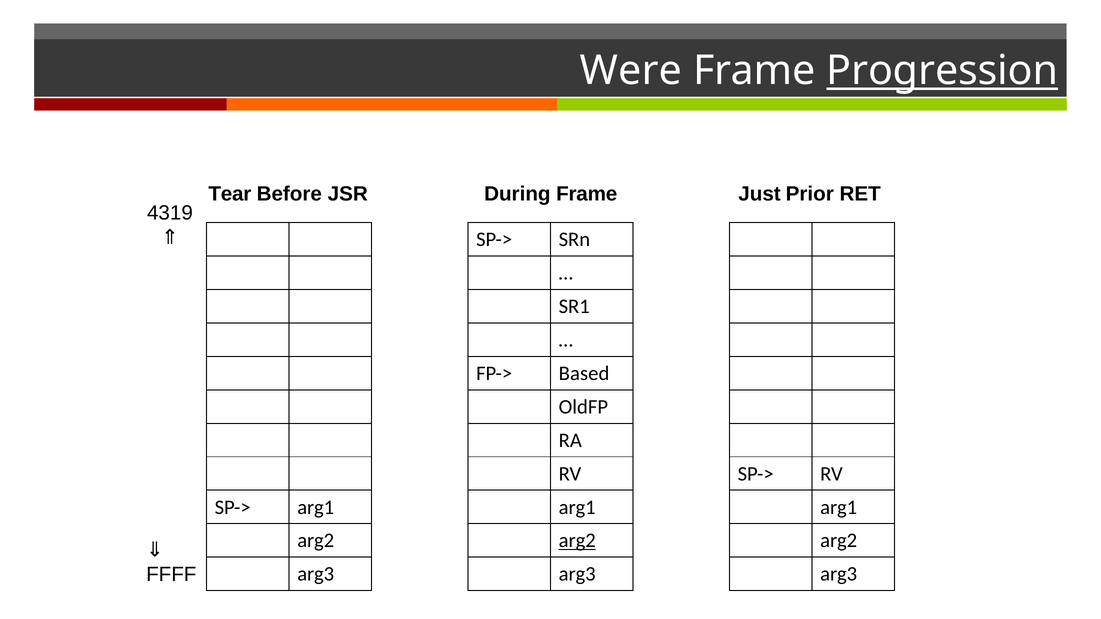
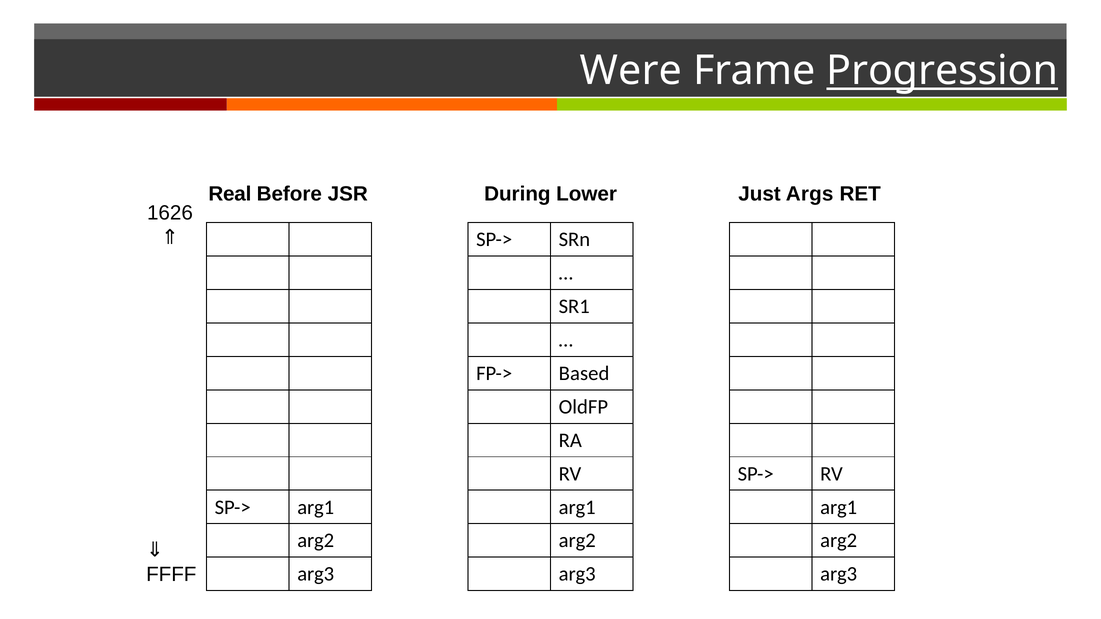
Tear: Tear -> Real
During Frame: Frame -> Lower
Prior: Prior -> Args
4319: 4319 -> 1626
arg2 at (577, 541) underline: present -> none
